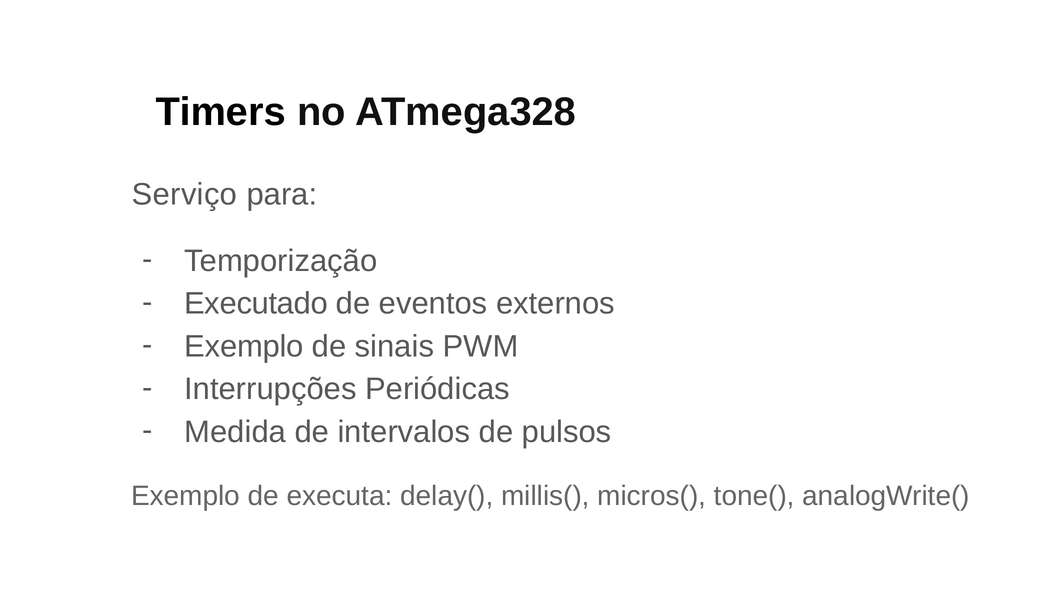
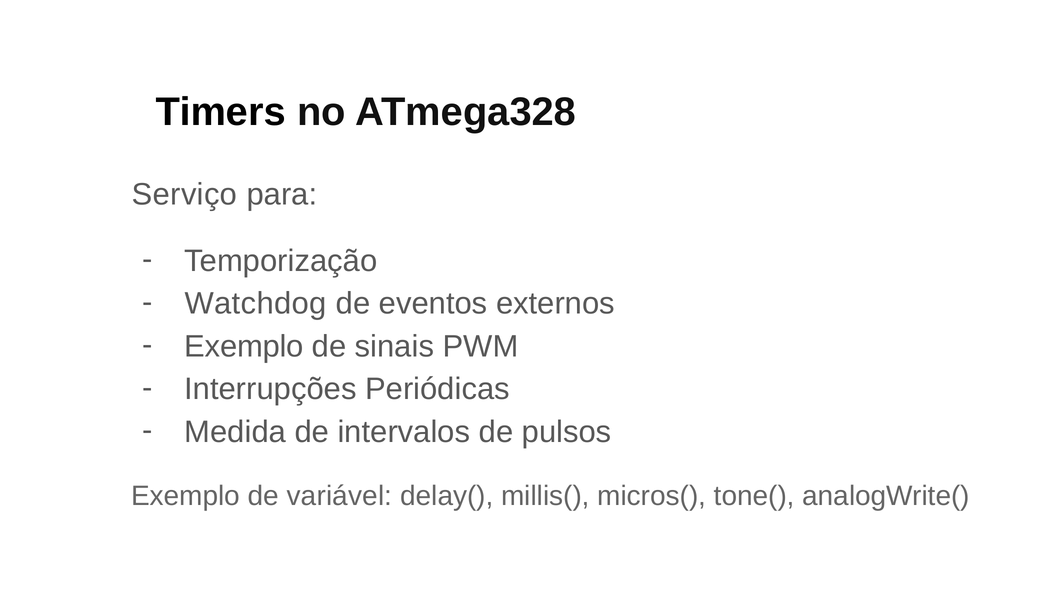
Executado: Executado -> Watchdog
executa: executa -> variável
